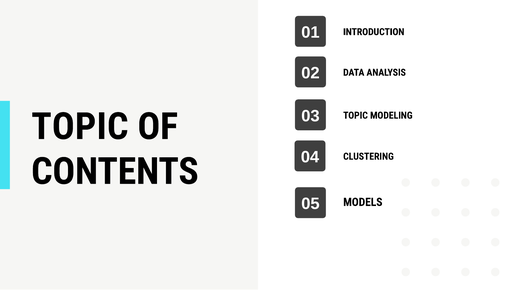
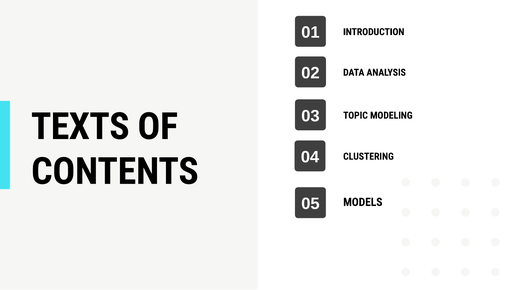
TOPIC at (80, 127): TOPIC -> TEXTS
